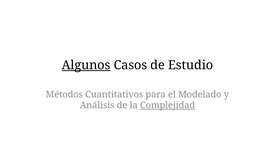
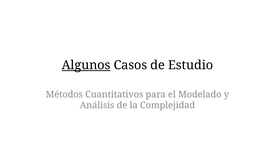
Complejidad underline: present -> none
